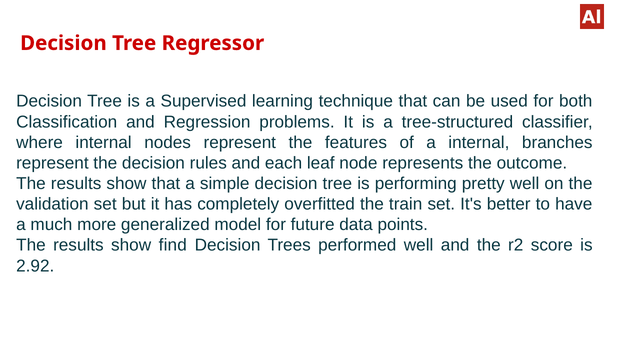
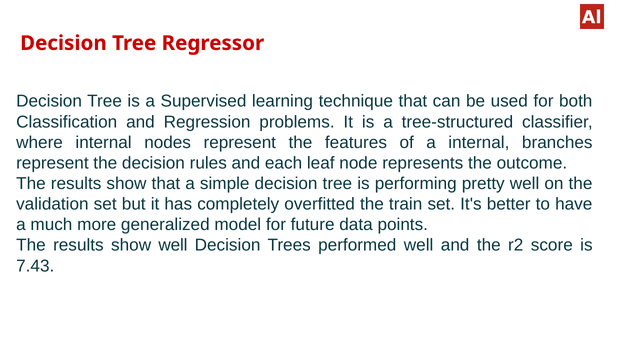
show find: find -> well
2.92: 2.92 -> 7.43
